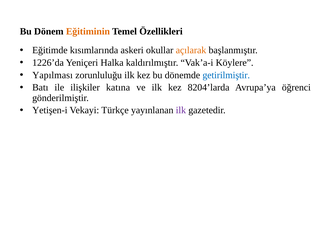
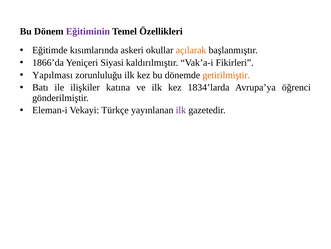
Eğitiminin colour: orange -> purple
1226’da: 1226’da -> 1866’da
Halka: Halka -> Siyasi
Köylere: Köylere -> Fikirleri
getirilmiştir colour: blue -> orange
8204’larda: 8204’larda -> 1834’larda
Yetişen-i: Yetişen-i -> Eleman-i
